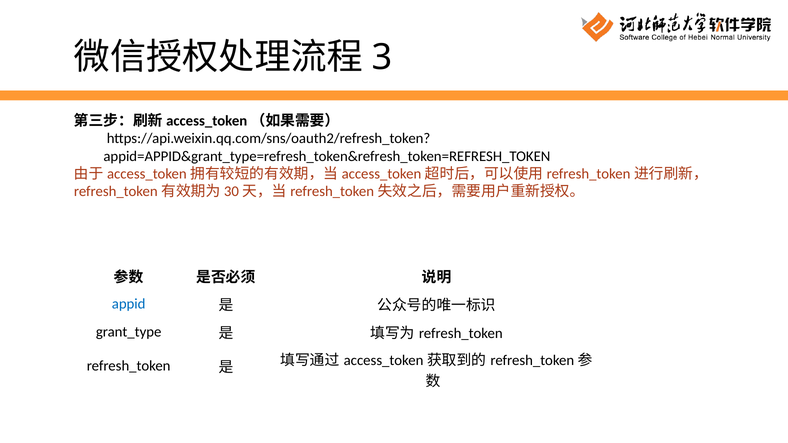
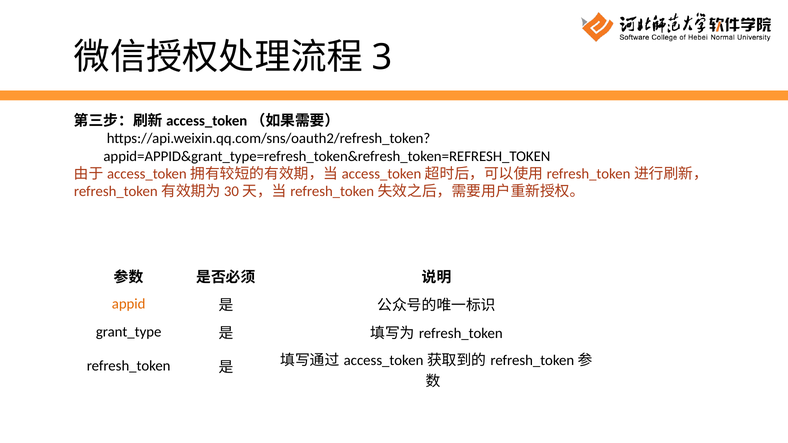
appid colour: blue -> orange
